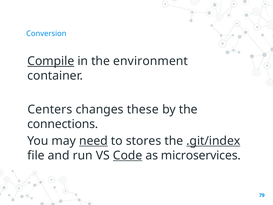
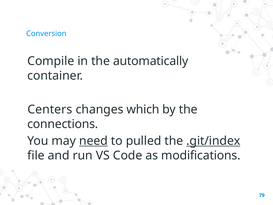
Compile underline: present -> none
environment: environment -> automatically
these: these -> which
stores: stores -> pulled
Code underline: present -> none
microservices: microservices -> modifications
